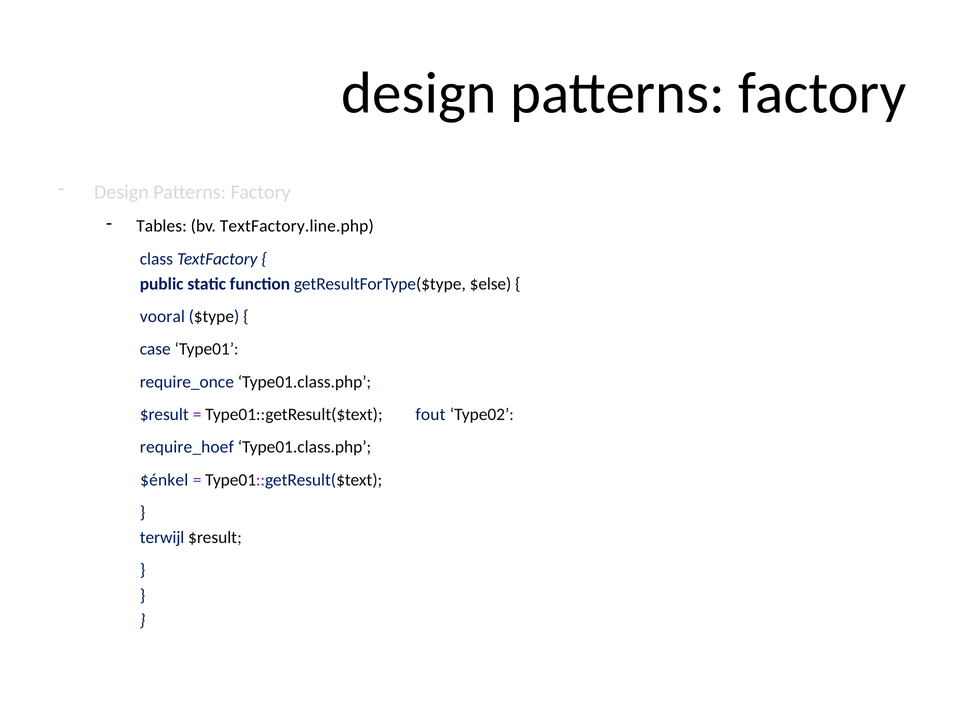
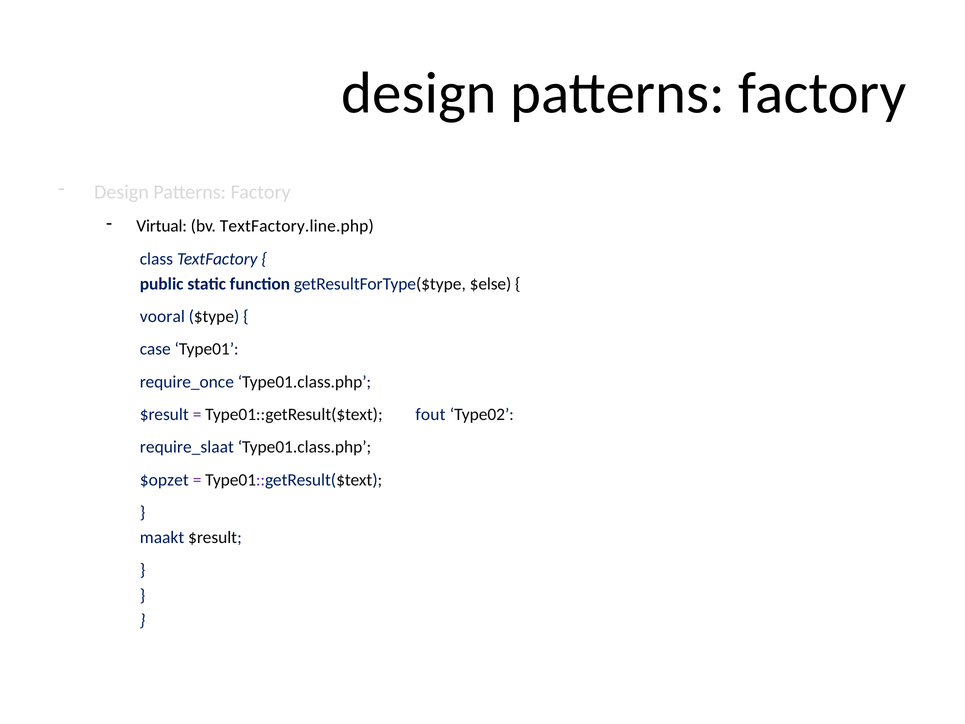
Tables: Tables -> Virtual
require_hoef: require_hoef -> require_slaat
$énkel: $énkel -> $opzet
terwijl: terwijl -> maakt
